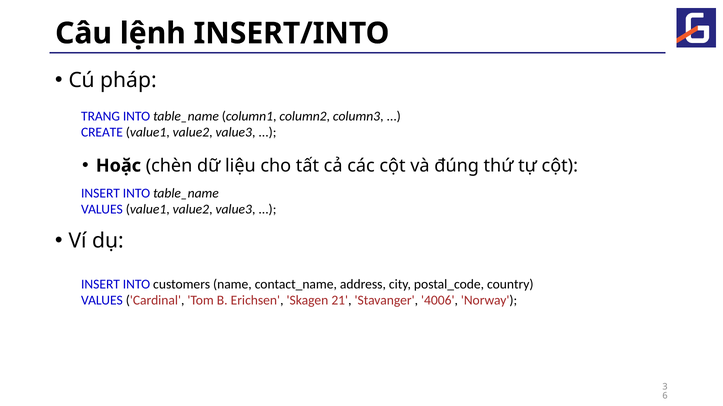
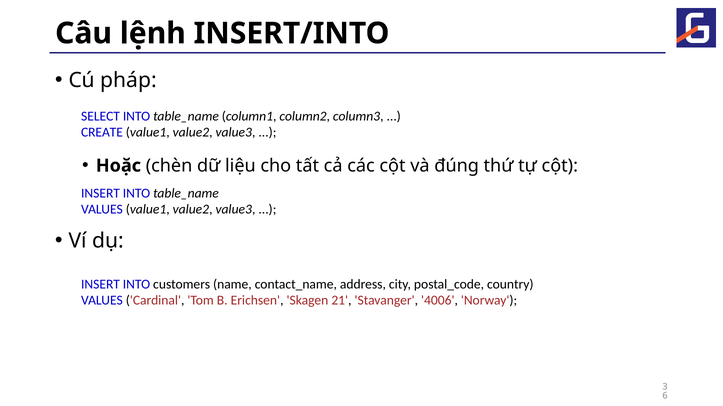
TRANG: TRANG -> SELECT
